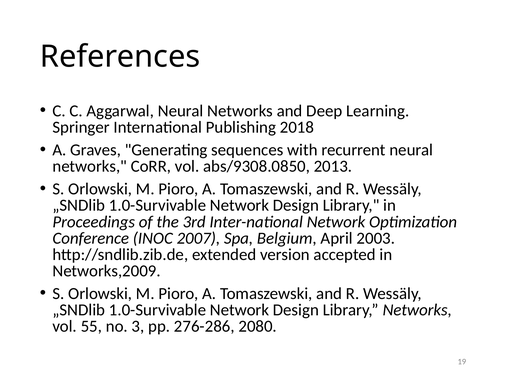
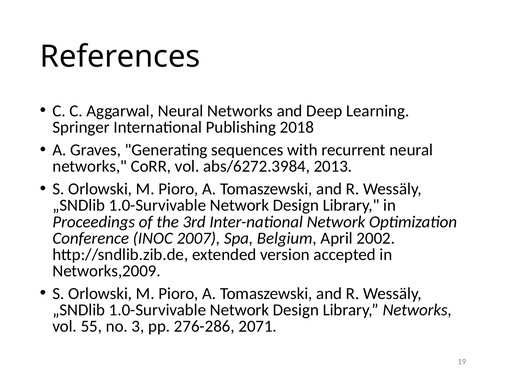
abs/9308.0850: abs/9308.0850 -> abs/6272.3984
2003: 2003 -> 2002
2080: 2080 -> 2071
